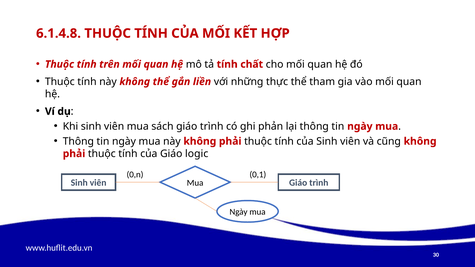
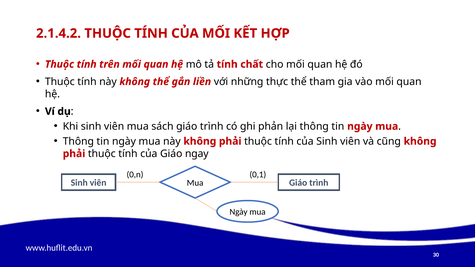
6.1.4.8: 6.1.4.8 -> 2.1.4.2
logic: logic -> ngay
